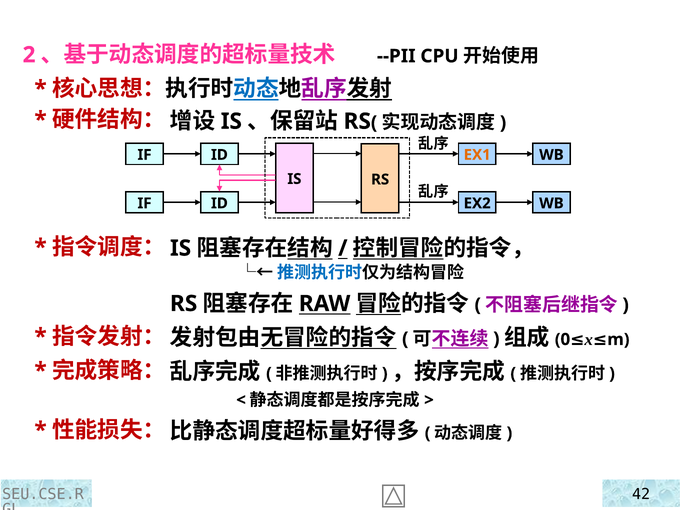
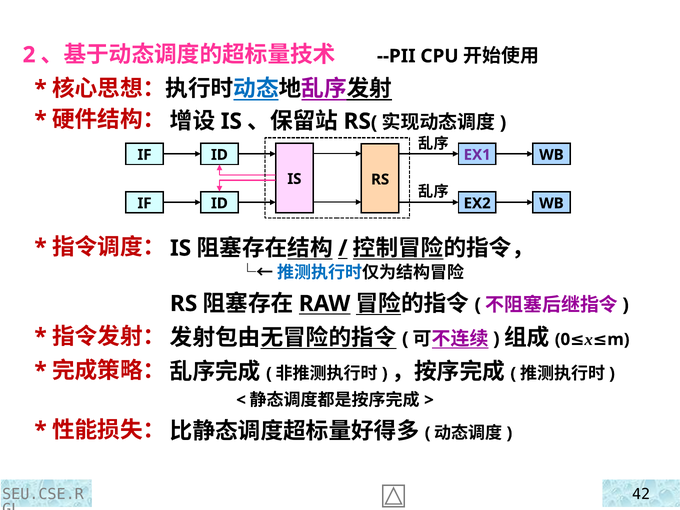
EX1 colour: orange -> purple
